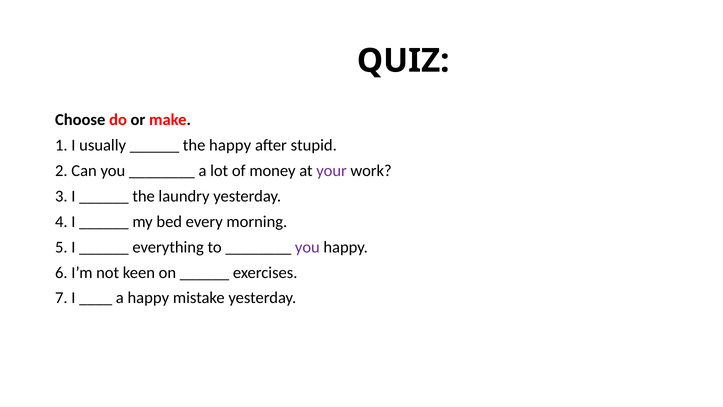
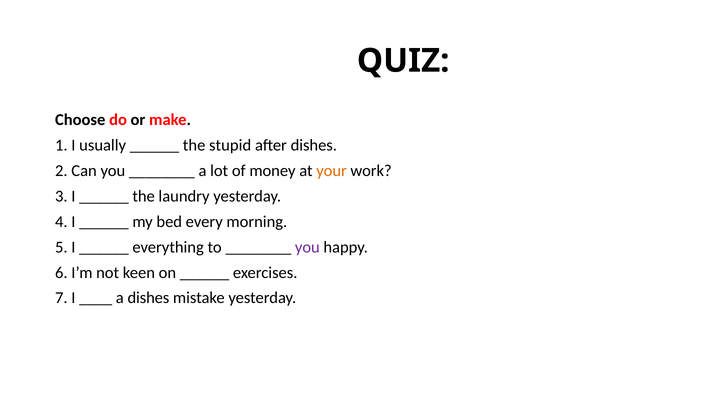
the happy: happy -> stupid
after stupid: stupid -> dishes
your colour: purple -> orange
a happy: happy -> dishes
